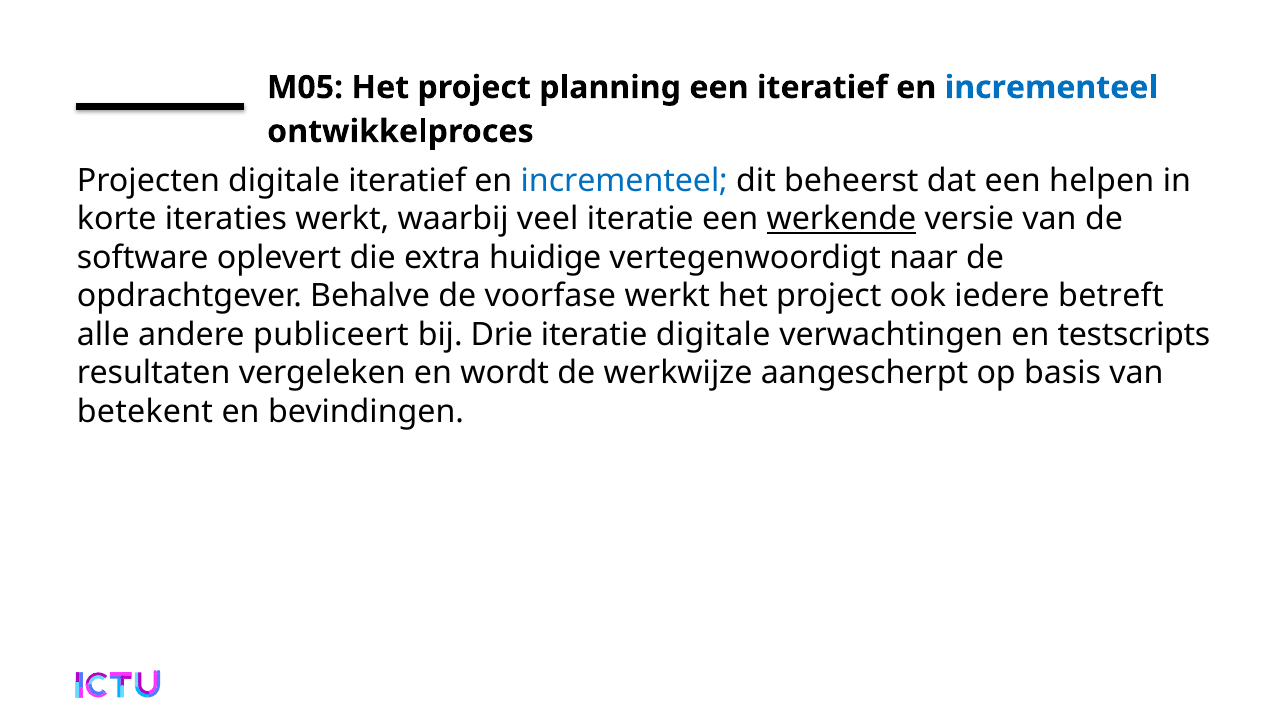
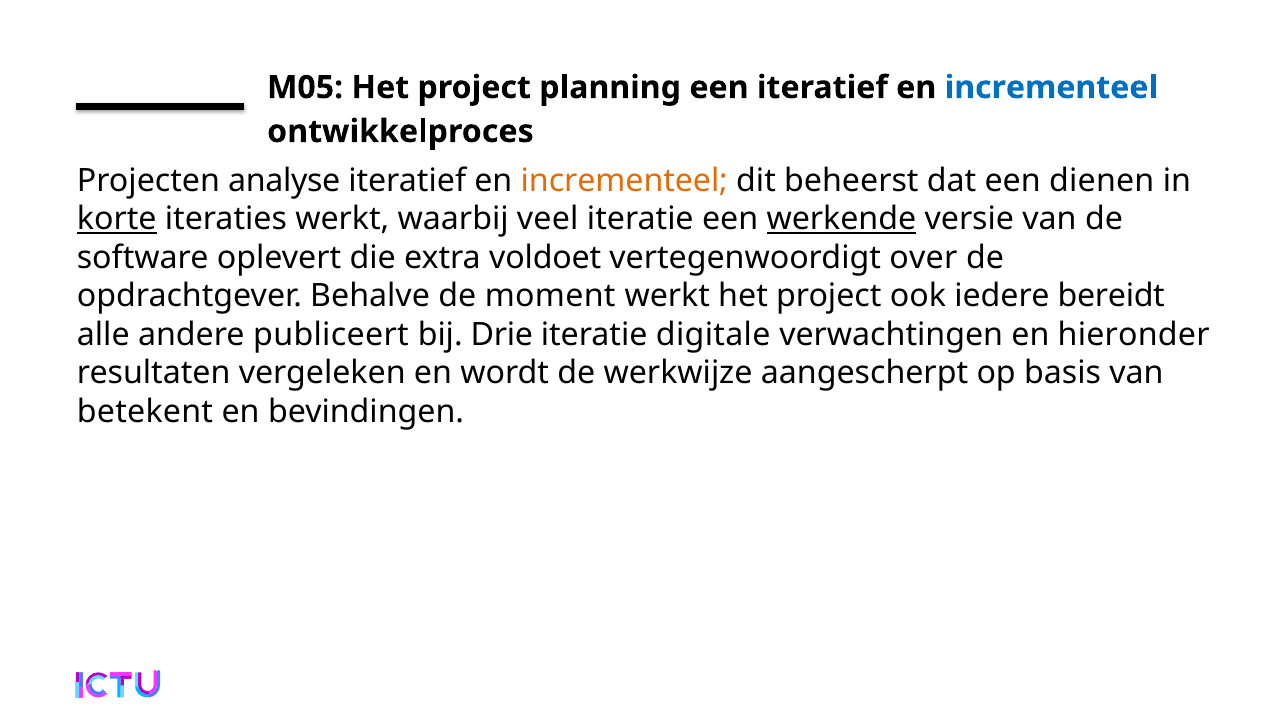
Projecten digitale: digitale -> analyse
incrementeel at (624, 181) colour: blue -> orange
helpen: helpen -> dienen
korte underline: none -> present
huidige: huidige -> voldoet
naar: naar -> over
voorfase: voorfase -> moment
betreft: betreft -> bereidt
testscripts: testscripts -> hieronder
